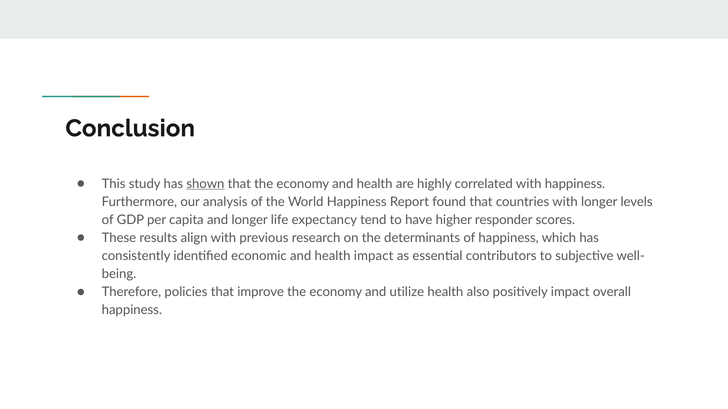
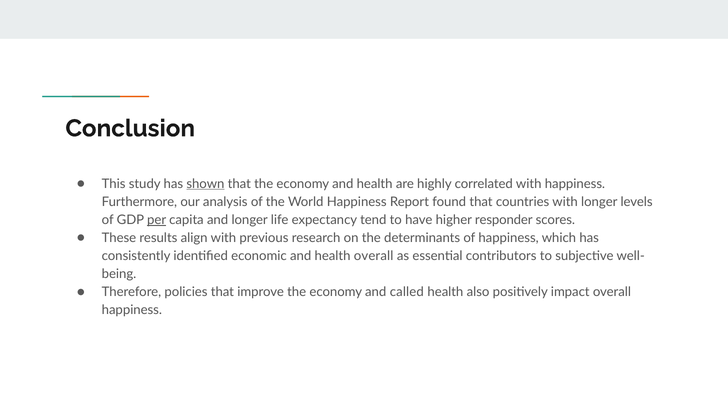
per underline: none -> present
health impact: impact -> overall
utilize: utilize -> called
